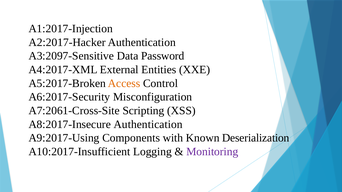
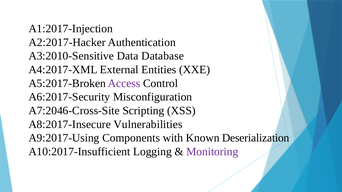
A3:2097-Sensitive: A3:2097-Sensitive -> A3:2010-Sensitive
Password: Password -> Database
Access colour: orange -> purple
A7:2061-Cross-Site: A7:2061-Cross-Site -> A7:2046-Cross-Site
A8:2017-Insecure Authentication: Authentication -> Vulnerabilities
